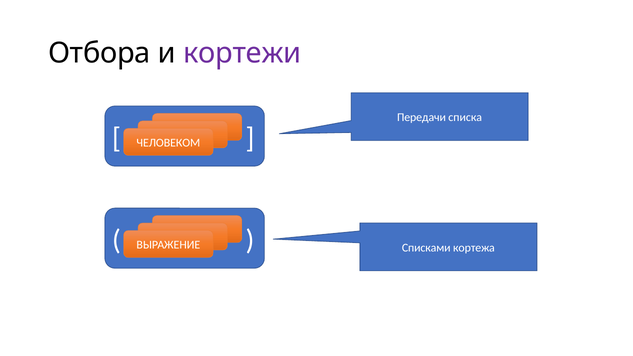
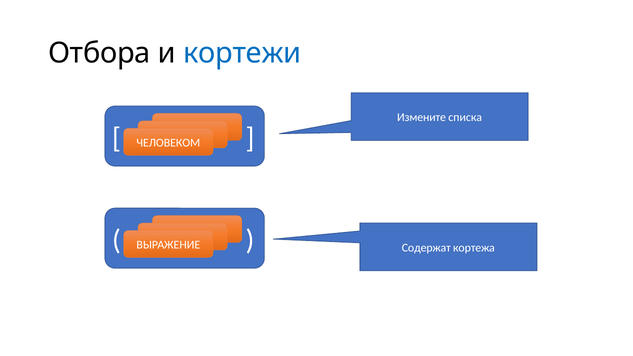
кортежи colour: purple -> blue
Передачи: Передачи -> Измените
Списками: Списками -> Содержат
